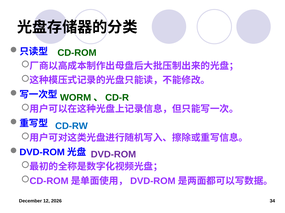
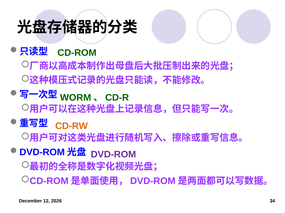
CD-RW colour: blue -> orange
